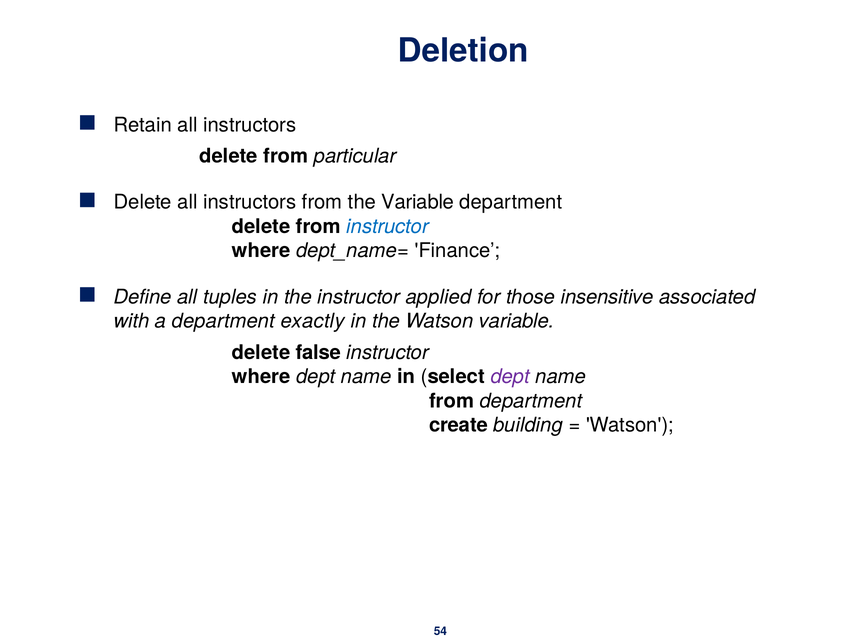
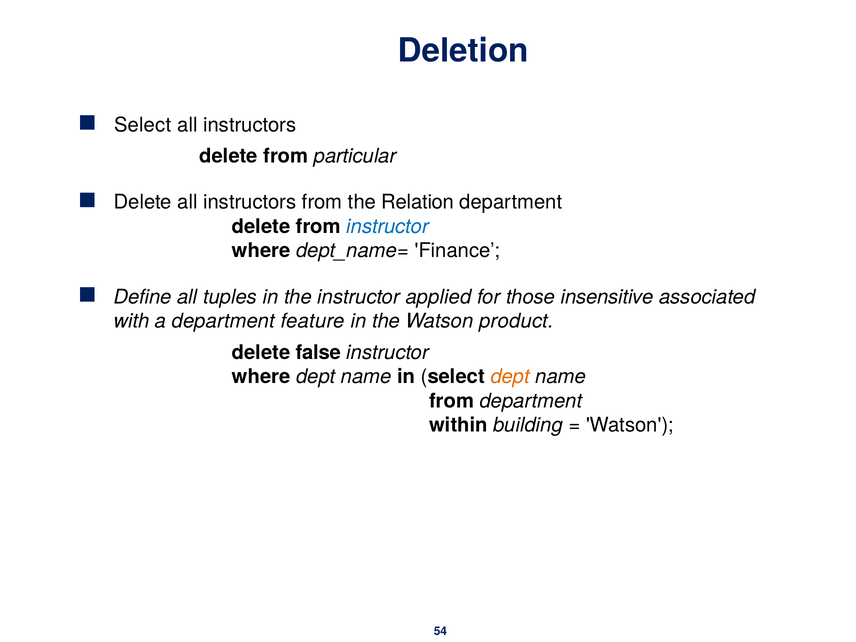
Retain at (143, 125): Retain -> Select
the Variable: Variable -> Relation
exactly: exactly -> feature
Watson variable: variable -> product
dept at (510, 377) colour: purple -> orange
create: create -> within
